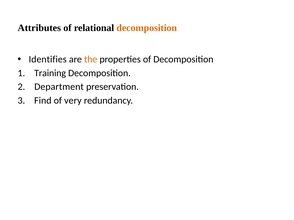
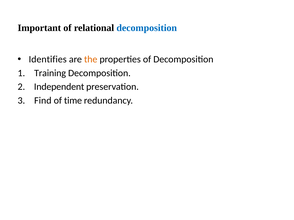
Attributes: Attributes -> Important
decomposition at (147, 28) colour: orange -> blue
Department: Department -> Independent
very: very -> time
